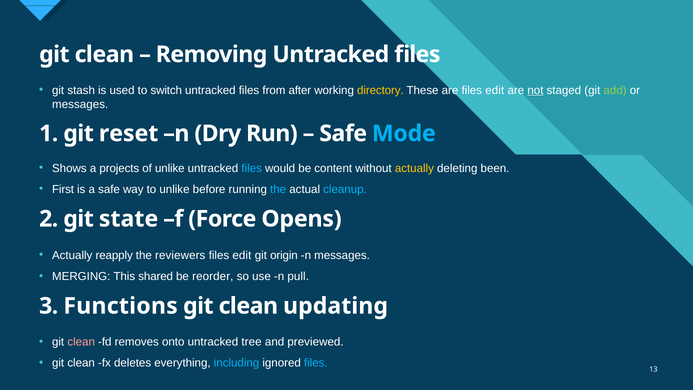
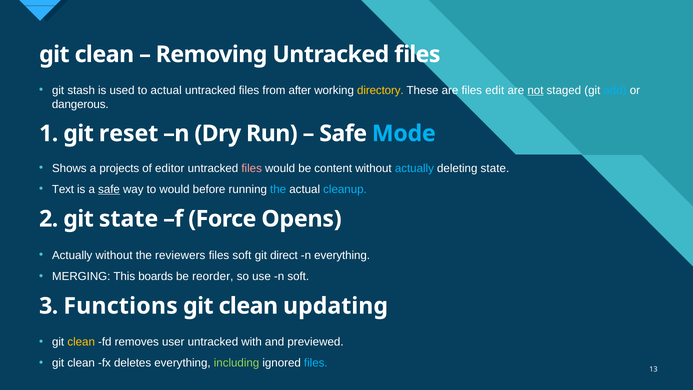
to switch: switch -> actual
add colour: light green -> light blue
messages at (80, 104): messages -> dangerous
of unlike: unlike -> editor
files at (252, 168) colour: light blue -> pink
actually at (414, 168) colour: yellow -> light blue
deleting been: been -> state
First: First -> Text
safe at (109, 189) underline: none -> present
to unlike: unlike -> would
Actually reapply: reapply -> without
edit at (242, 255): edit -> soft
origin: origin -> direct
n messages: messages -> everything
shared: shared -> boards
n pull: pull -> soft
clean at (81, 342) colour: pink -> yellow
onto: onto -> user
tree: tree -> with
including colour: light blue -> light green
